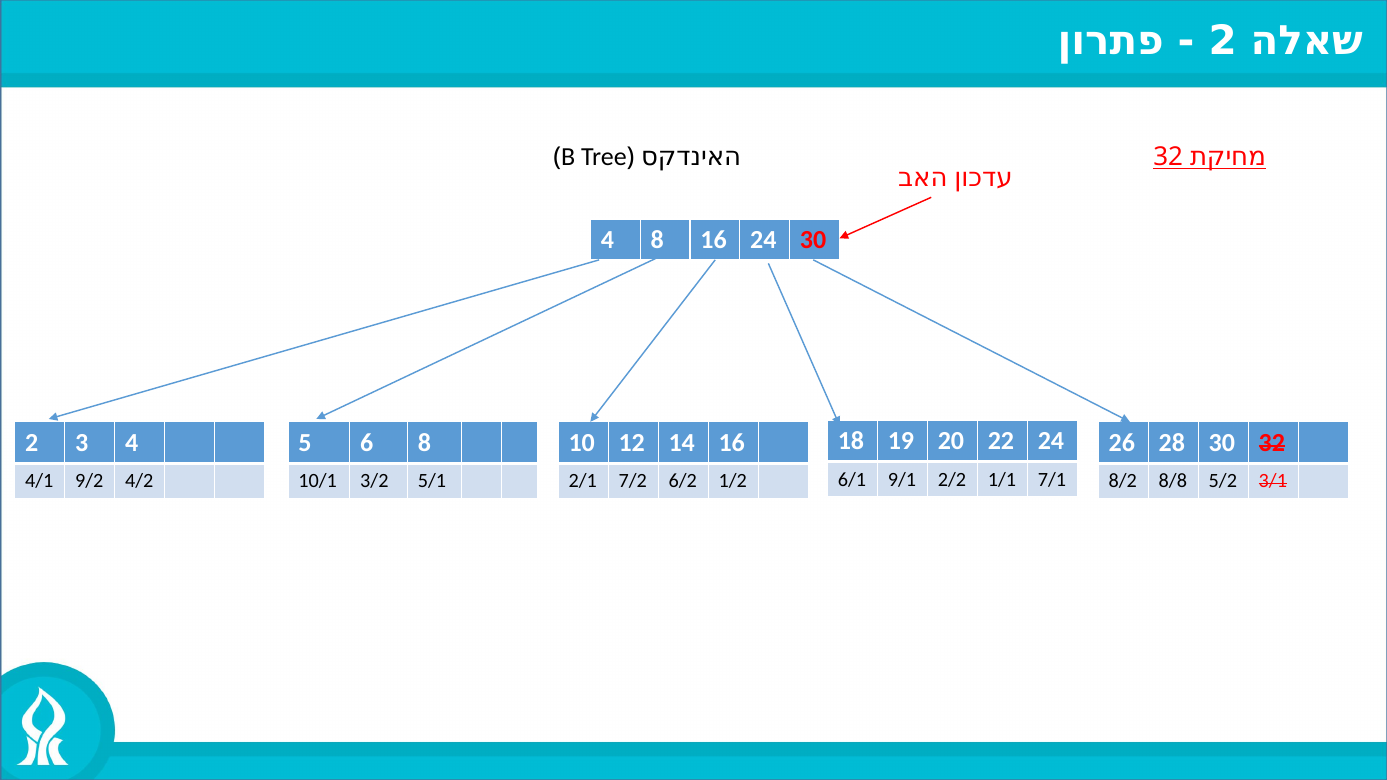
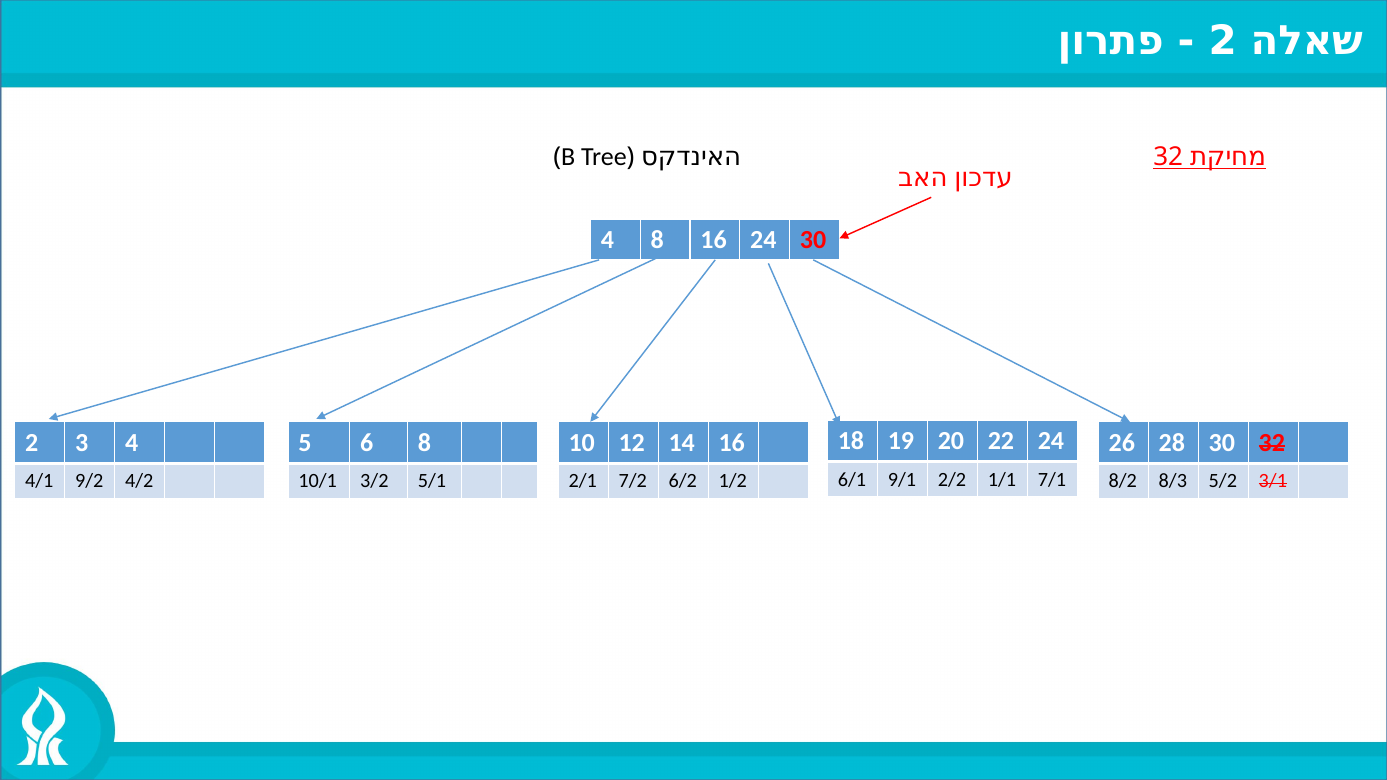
8/8: 8/8 -> 8/3
